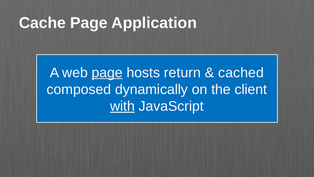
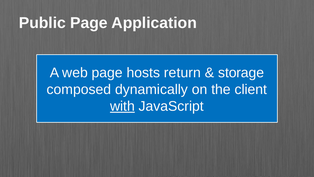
Cache: Cache -> Public
page at (107, 73) underline: present -> none
cached: cached -> storage
